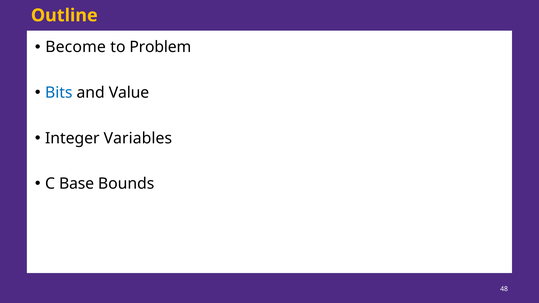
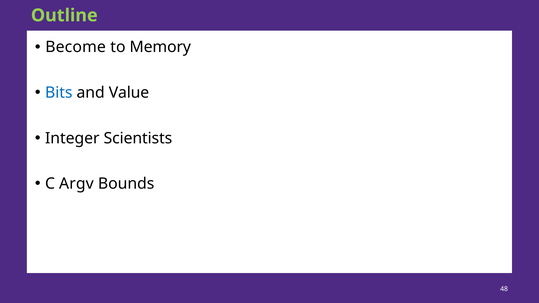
Outline colour: yellow -> light green
Problem: Problem -> Memory
Variables: Variables -> Scientists
Base: Base -> Argv
